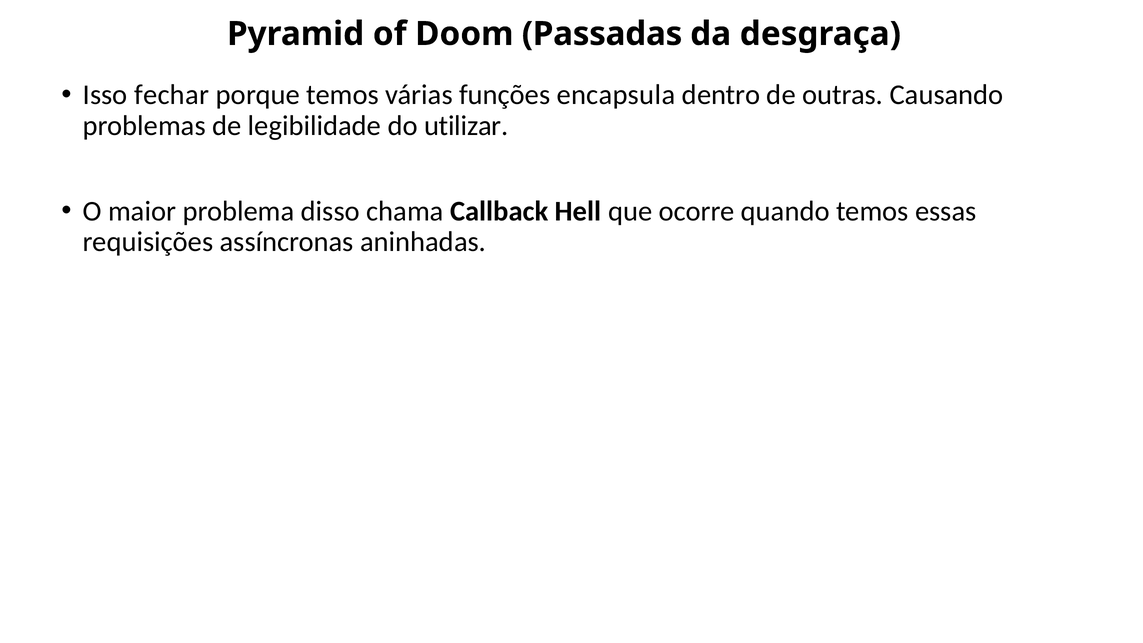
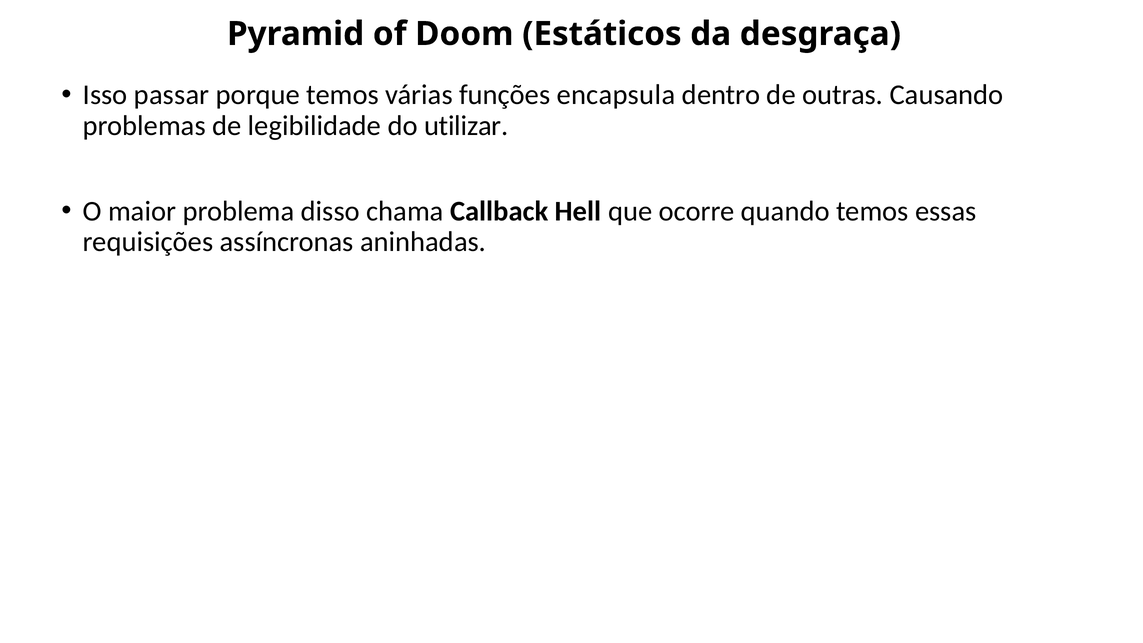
Passadas: Passadas -> Estáticos
fechar: fechar -> passar
